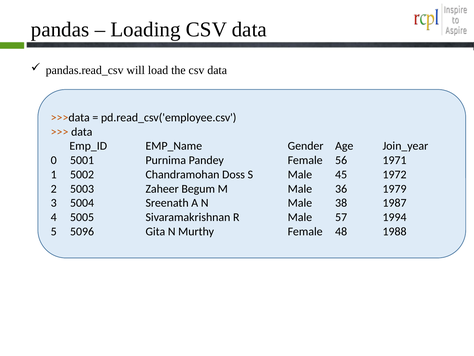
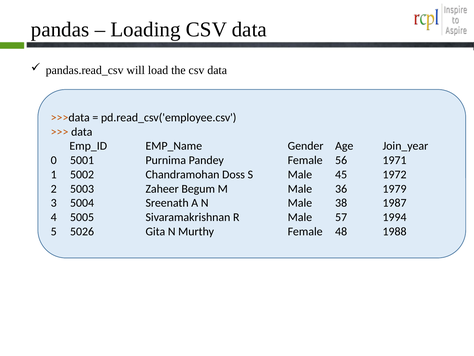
5096: 5096 -> 5026
